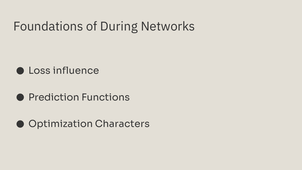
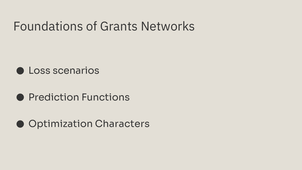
During: During -> Grants
influence: influence -> scenarios
